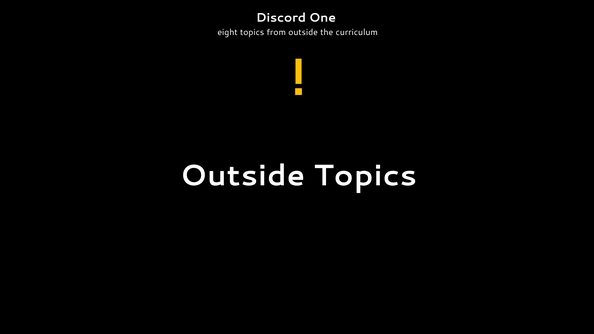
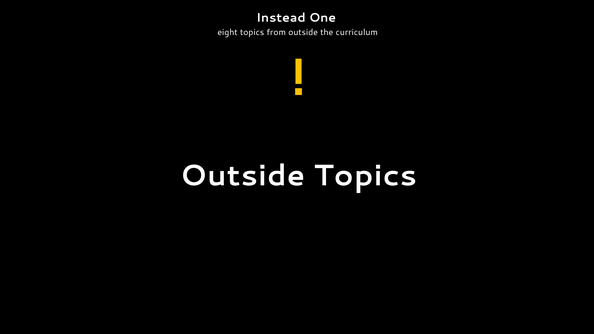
Discord: Discord -> Instead
